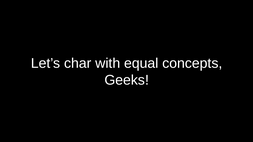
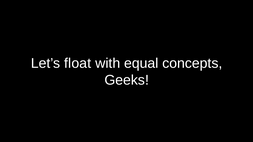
char: char -> float
